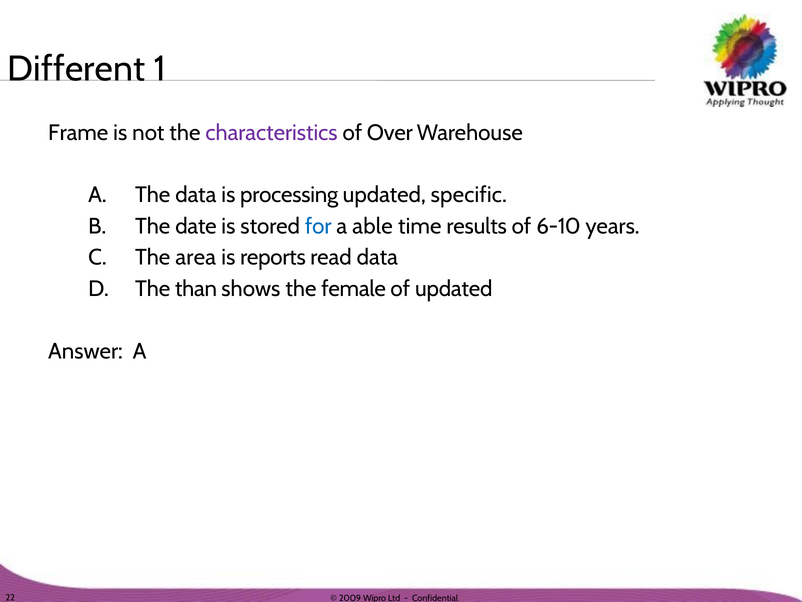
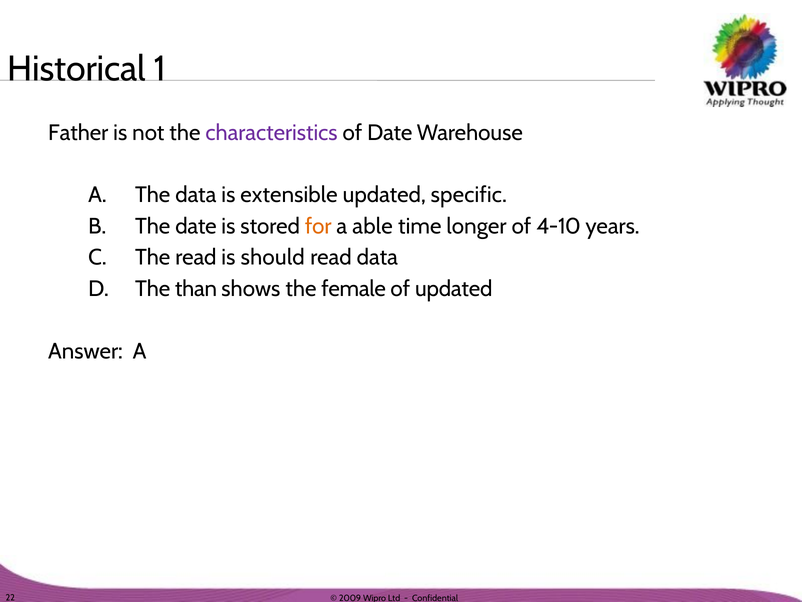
Different: Different -> Historical
Frame: Frame -> Father
of Over: Over -> Date
processing: processing -> extensible
for colour: blue -> orange
results: results -> longer
6-10: 6-10 -> 4-10
The area: area -> read
reports: reports -> should
